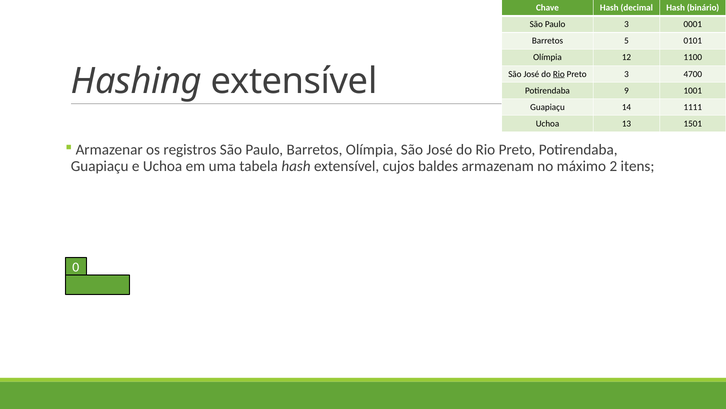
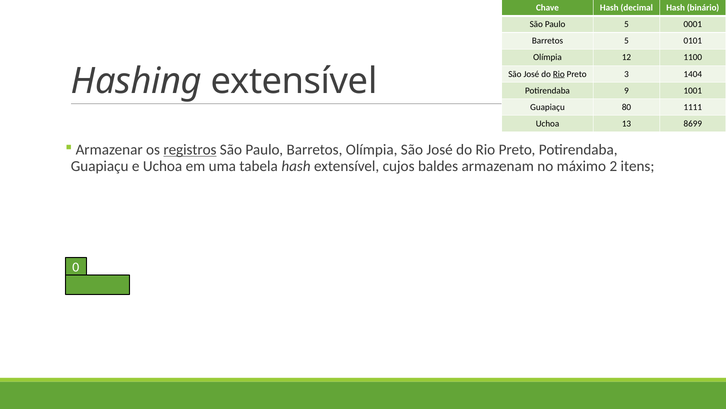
Paulo 3: 3 -> 5
4700: 4700 -> 1404
14: 14 -> 80
1501: 1501 -> 8699
registros underline: none -> present
